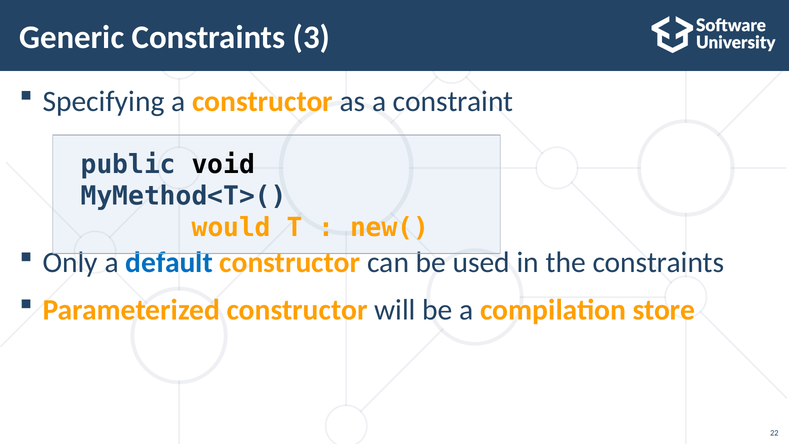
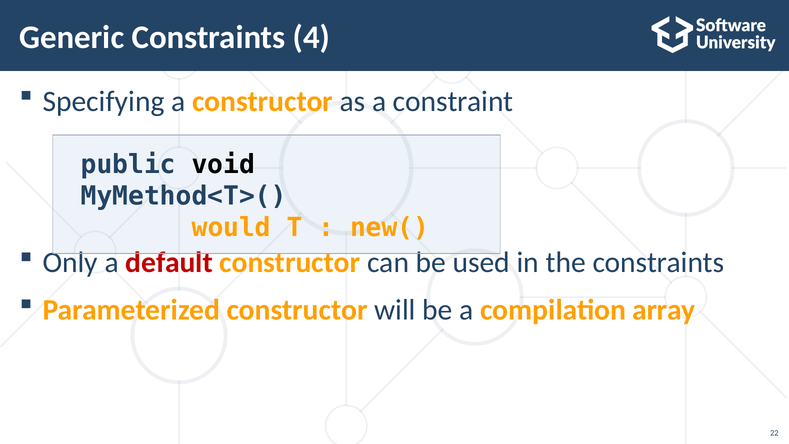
3: 3 -> 4
default colour: blue -> red
store: store -> array
